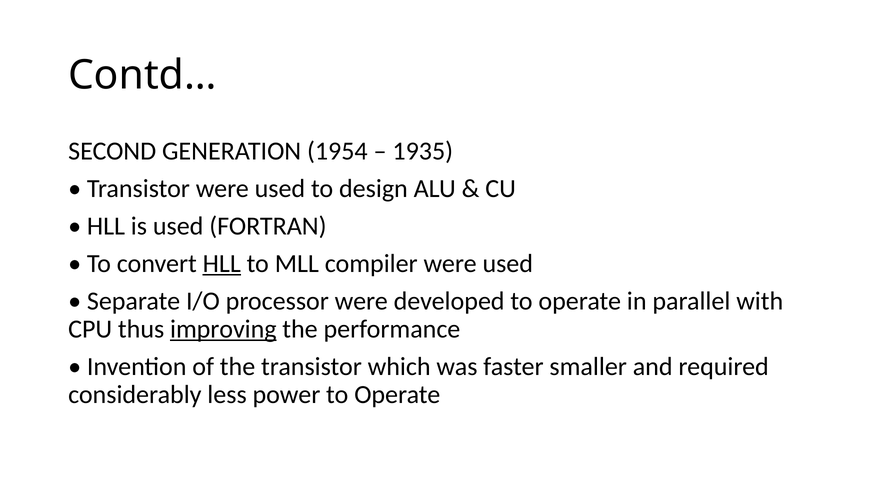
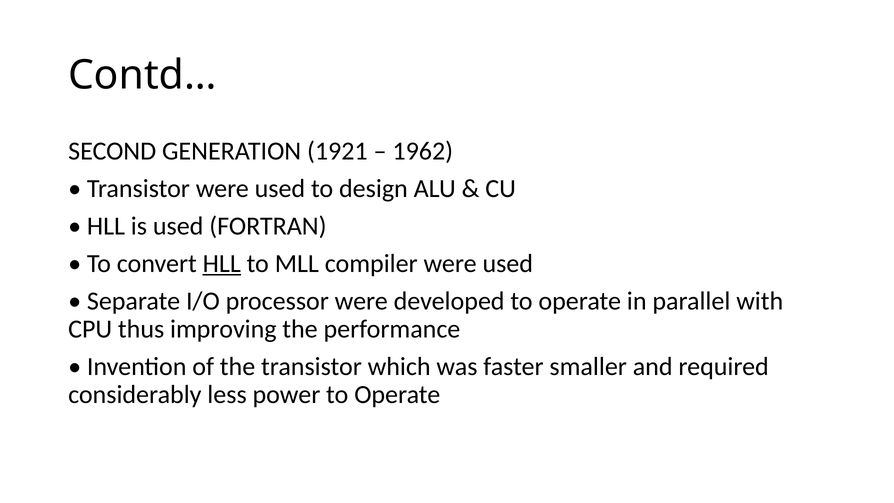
1954: 1954 -> 1921
1935: 1935 -> 1962
improving underline: present -> none
